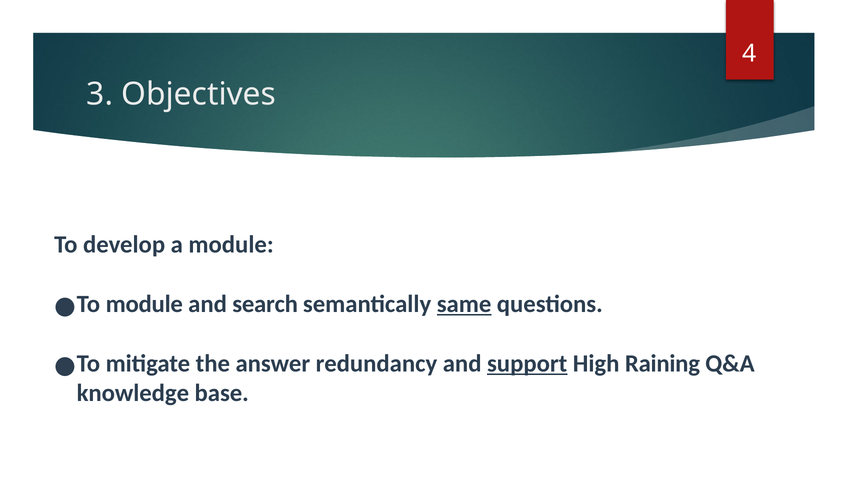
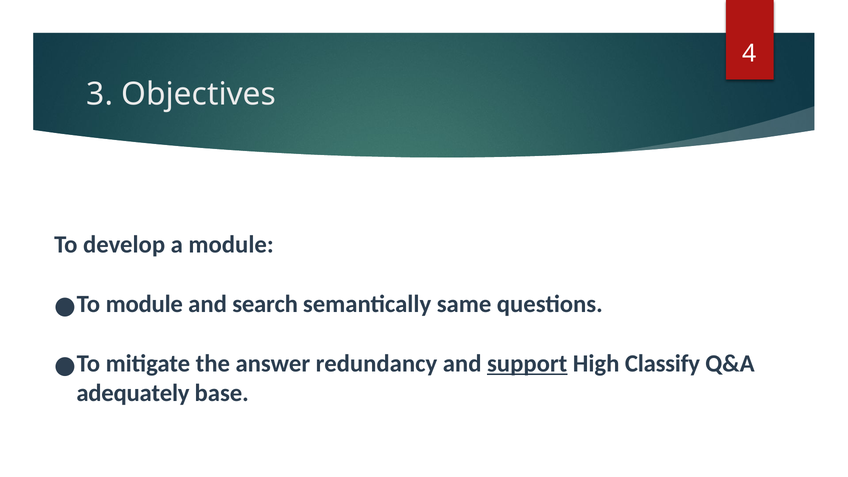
same underline: present -> none
Raining: Raining -> Classify
knowledge: knowledge -> adequately
